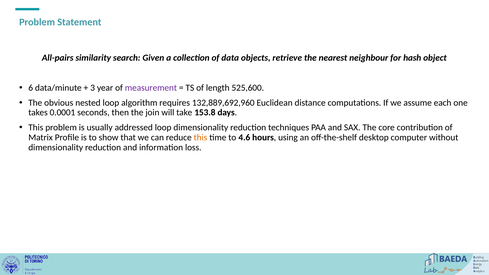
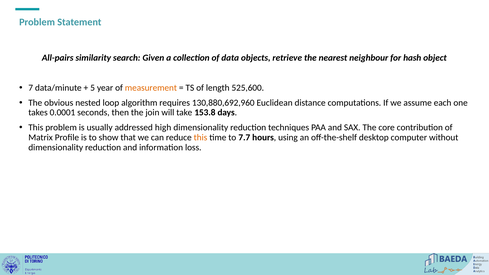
6: 6 -> 7
3: 3 -> 5
measurement colour: purple -> orange
132,889,692,960: 132,889,692,960 -> 130,880,692,960
addressed loop: loop -> high
4.6: 4.6 -> 7.7
